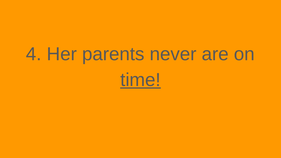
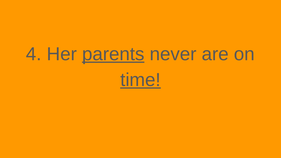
parents underline: none -> present
